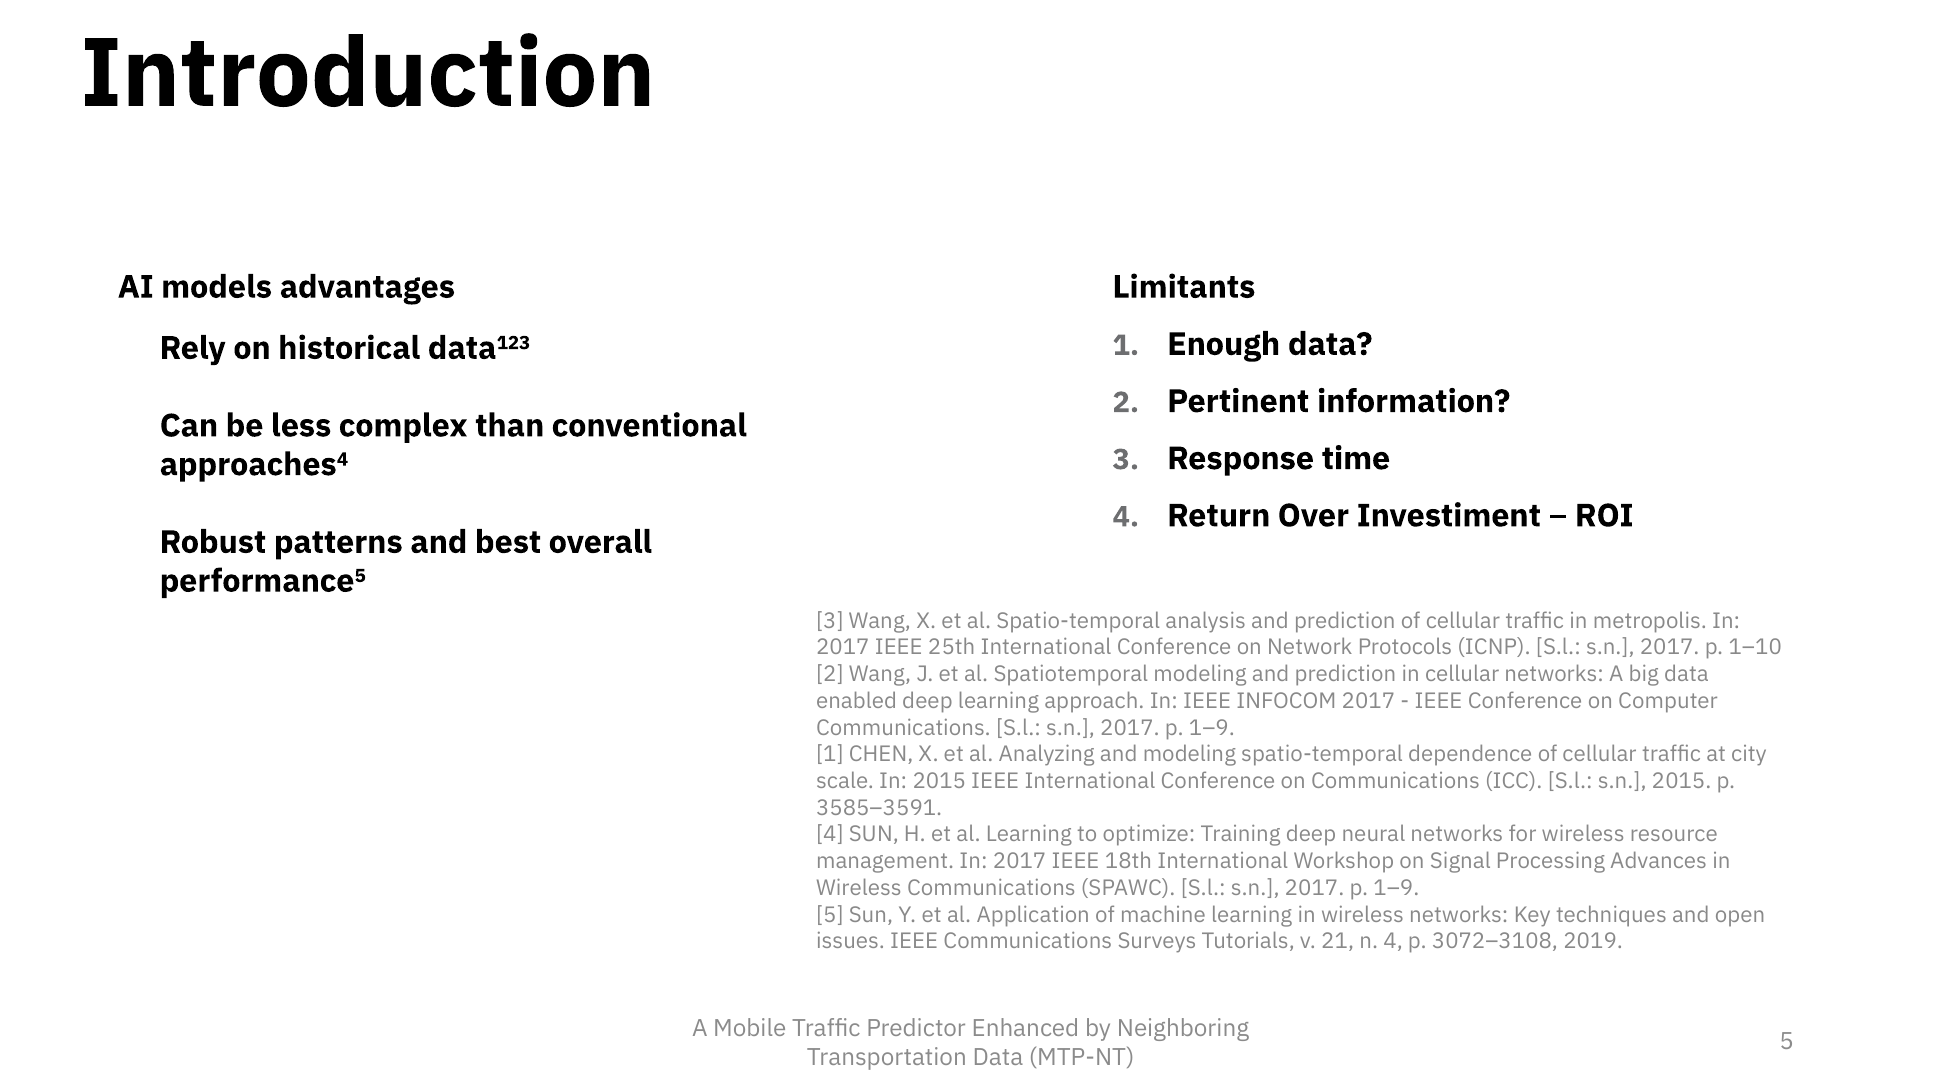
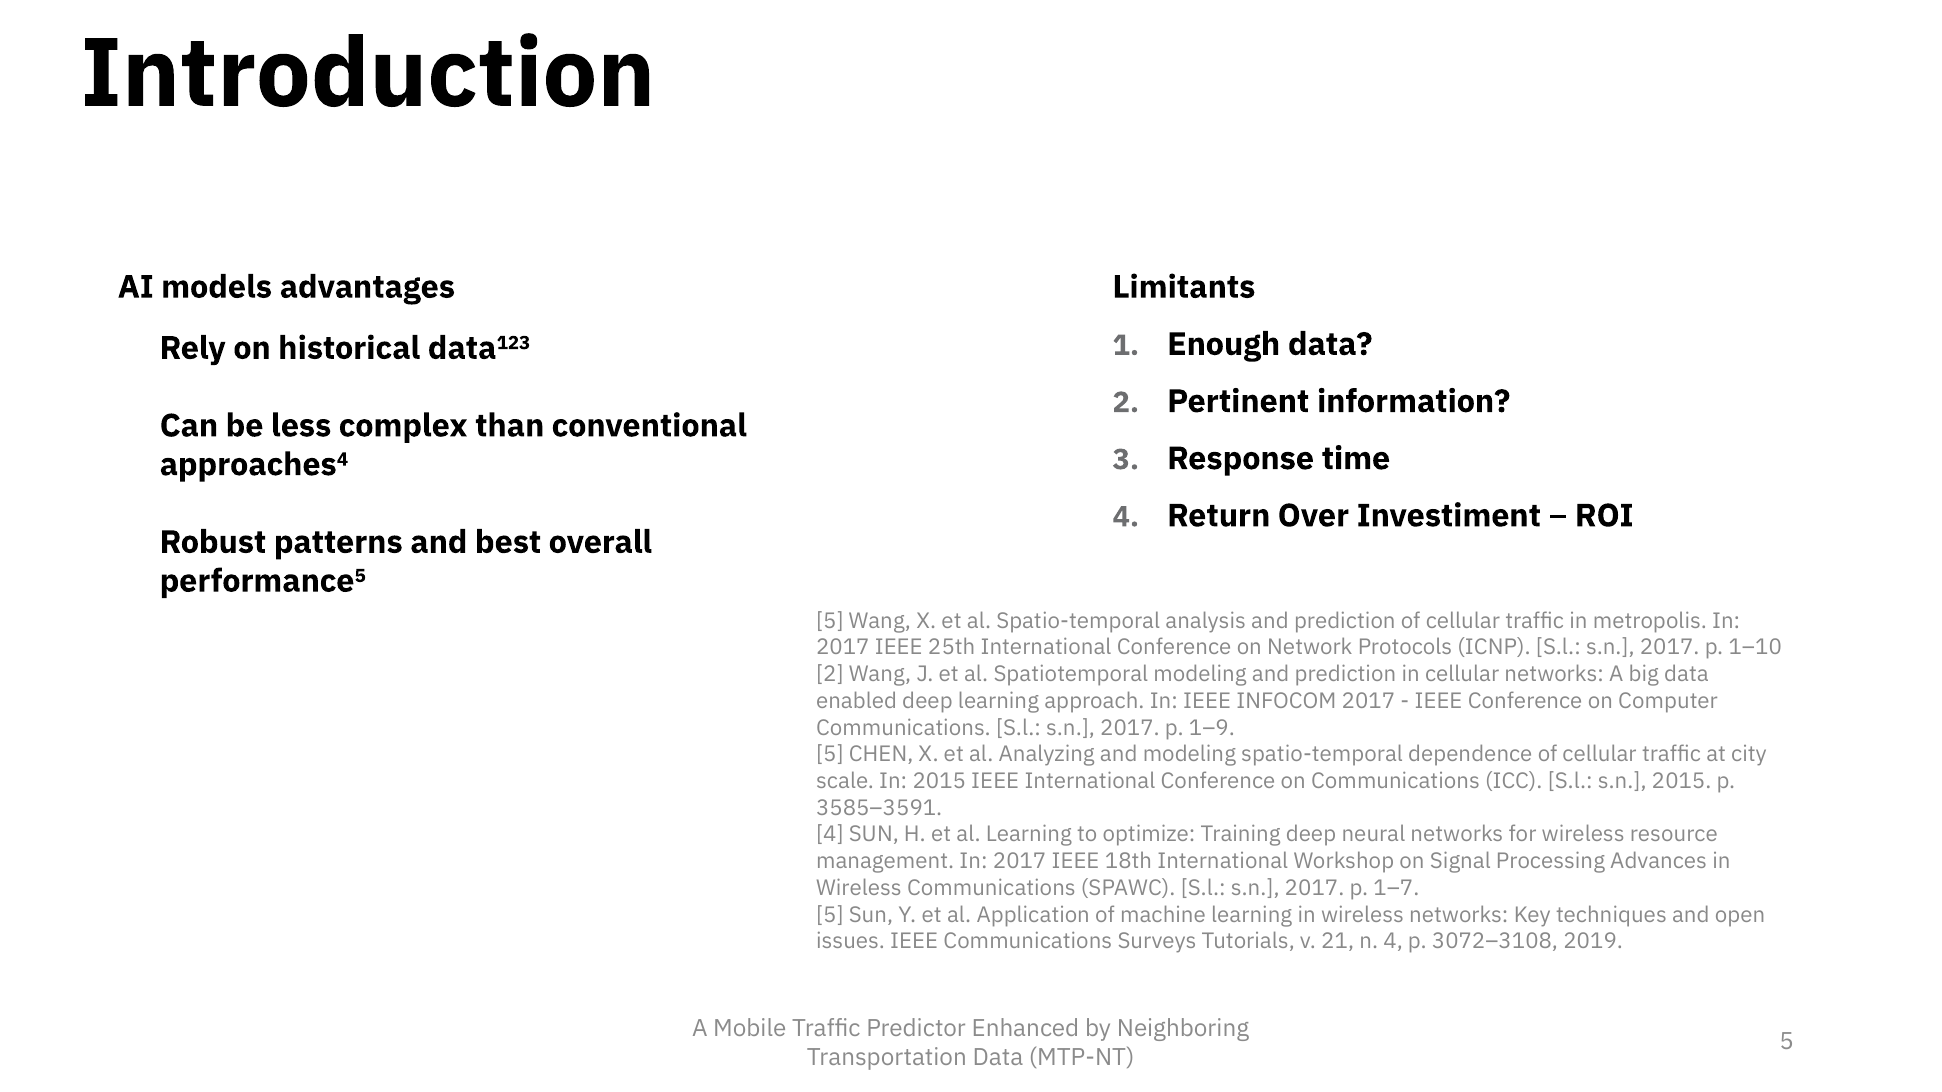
3 at (830, 621): 3 -> 5
1 at (830, 755): 1 -> 5
1–9 at (1396, 888): 1–9 -> 1–7
